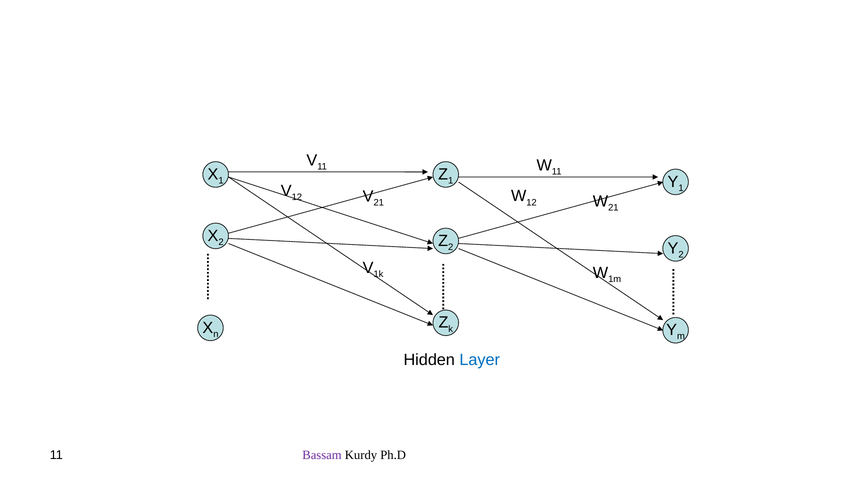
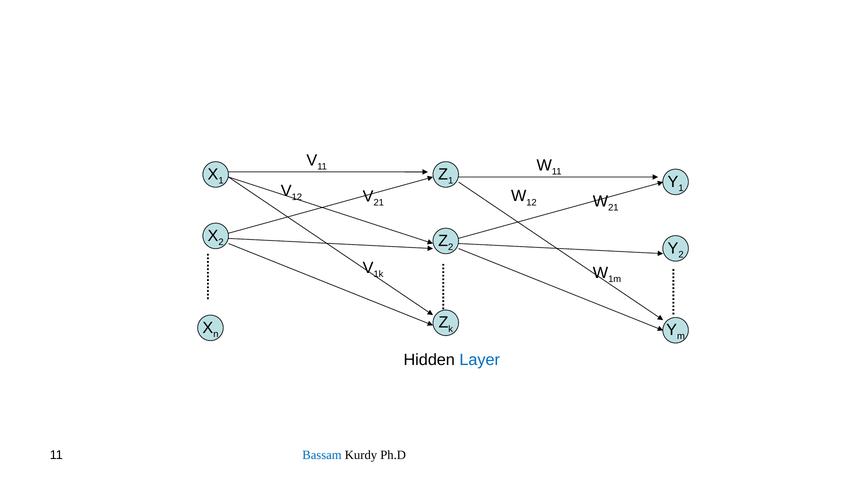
Bassam colour: purple -> blue
